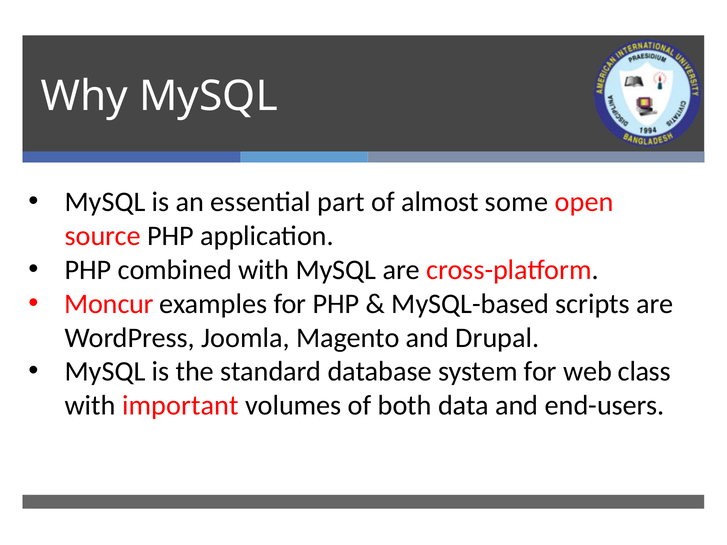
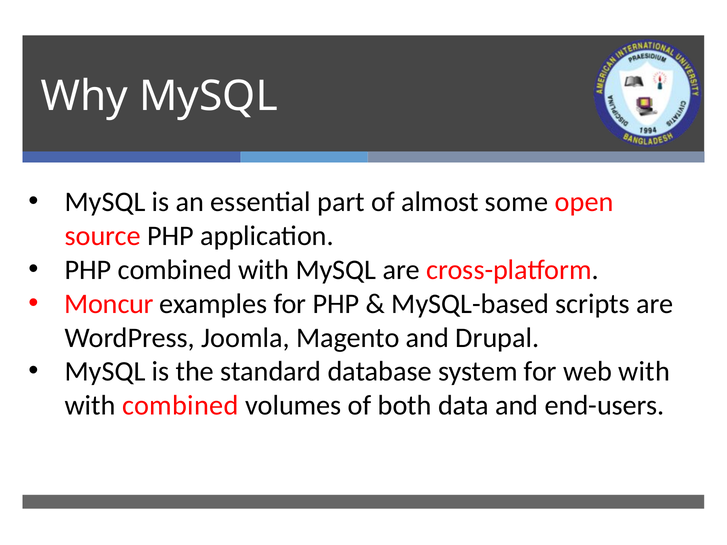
web class: class -> with
with important: important -> combined
